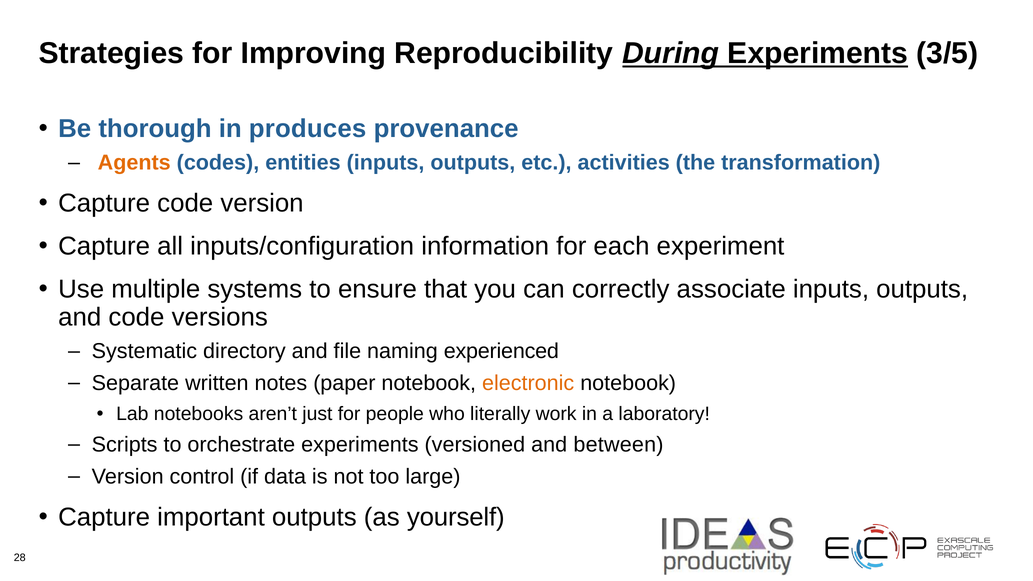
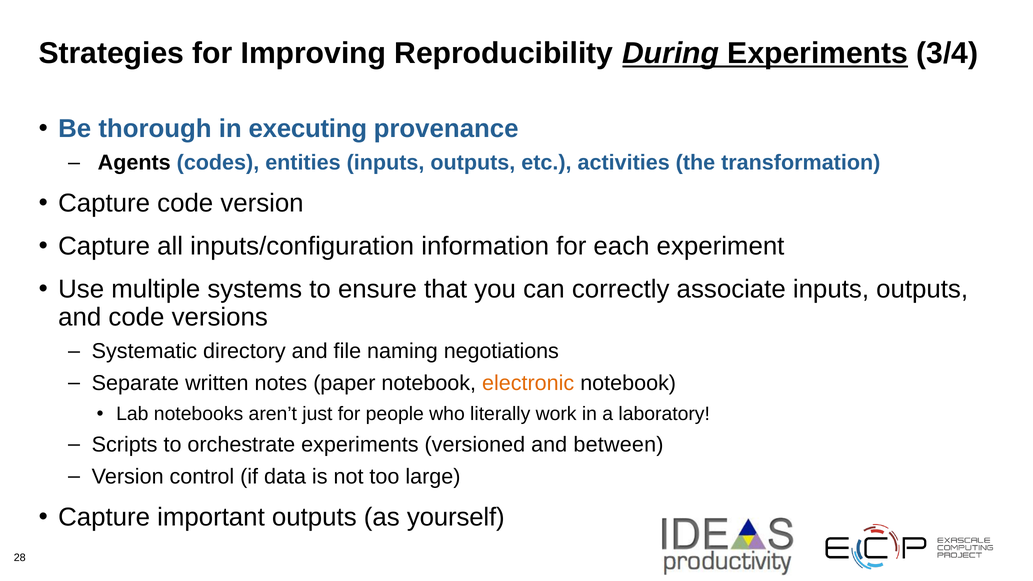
3/5: 3/5 -> 3/4
produces: produces -> executing
Agents colour: orange -> black
experienced: experienced -> negotiations
